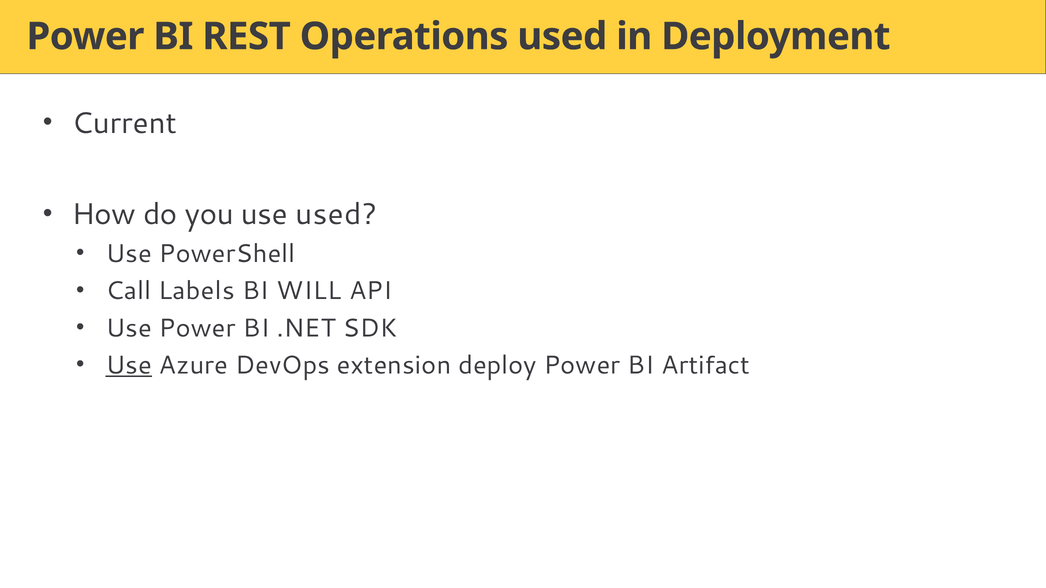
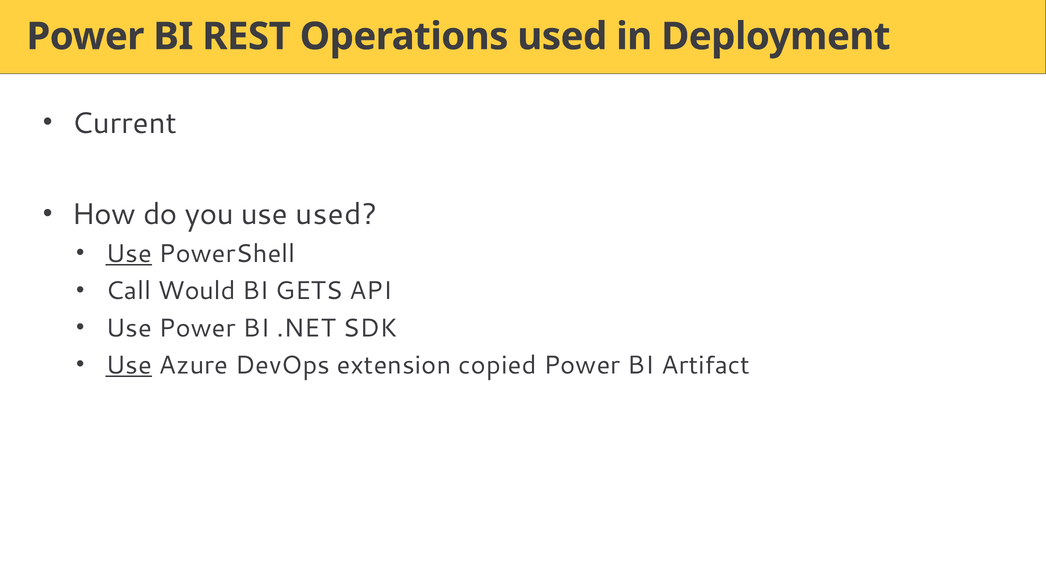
Use at (129, 254) underline: none -> present
Labels: Labels -> Would
WILL: WILL -> GETS
deploy: deploy -> copied
